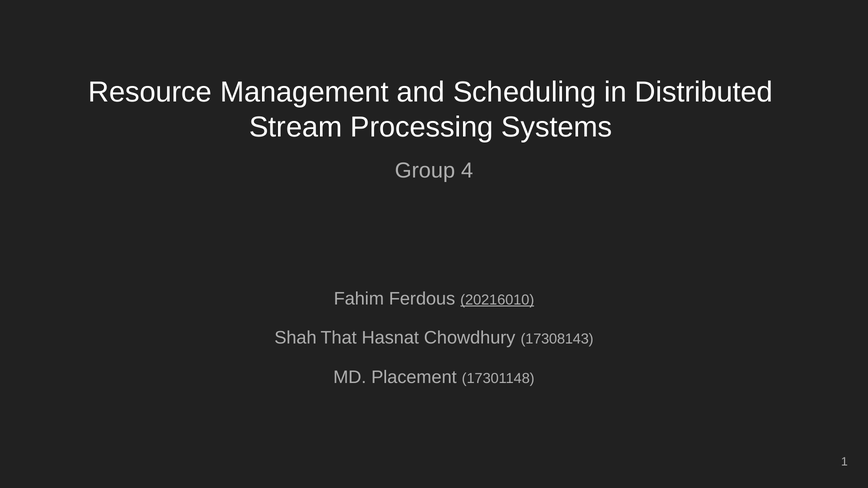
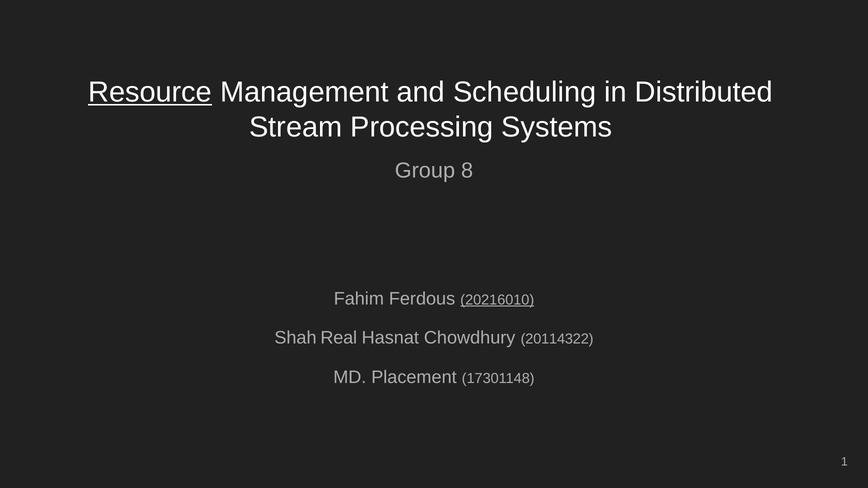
Resource underline: none -> present
4: 4 -> 8
That: That -> Real
17308143: 17308143 -> 20114322
